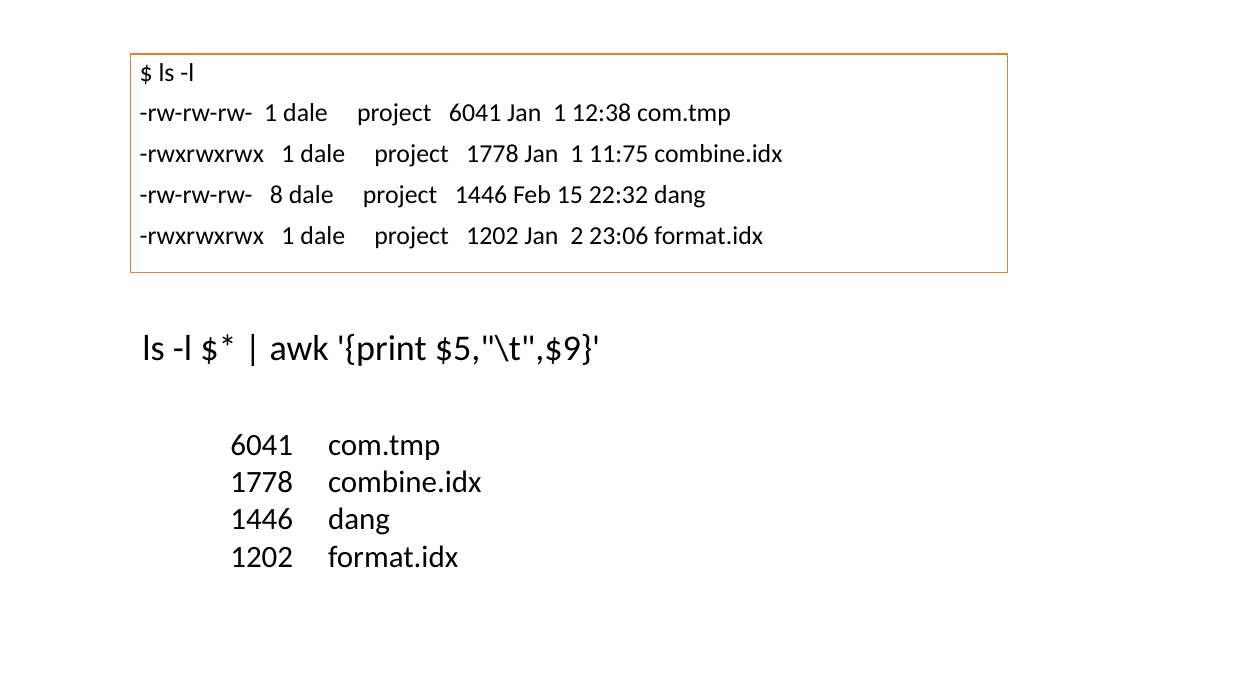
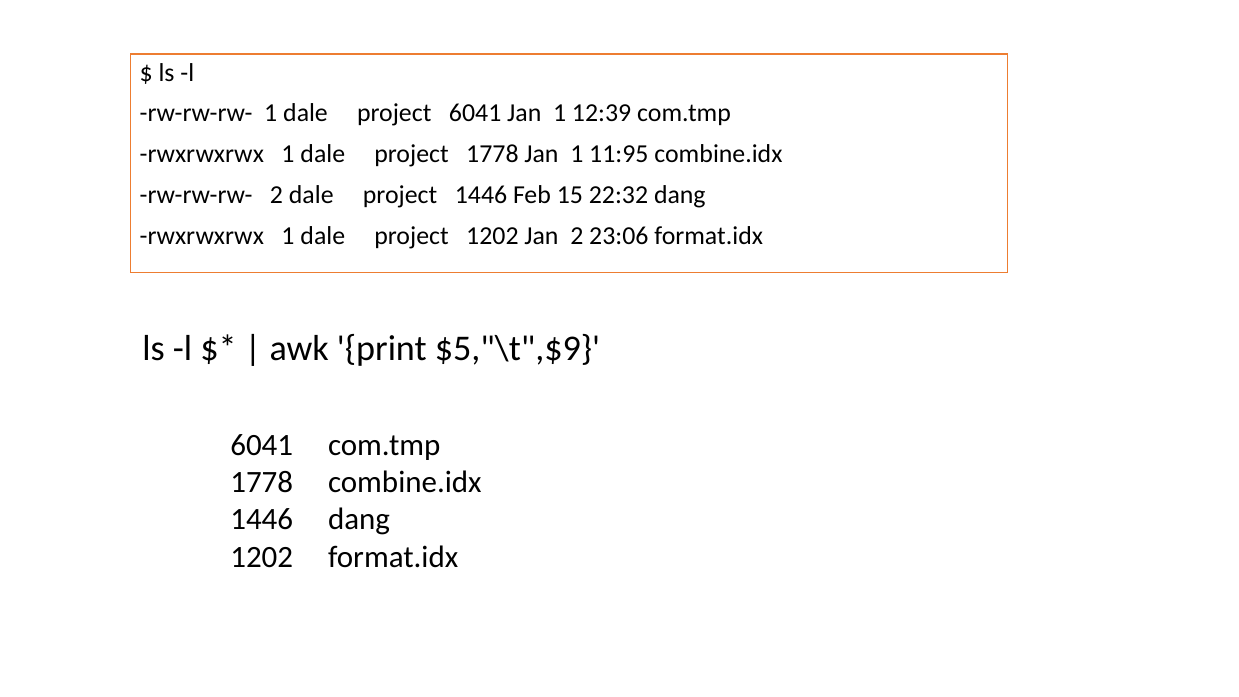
12:38: 12:38 -> 12:39
11:75: 11:75 -> 11:95
rw-rw-rw- 8: 8 -> 2
